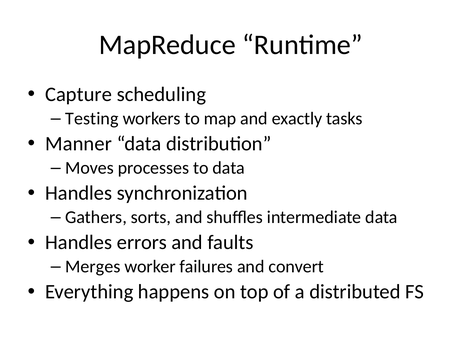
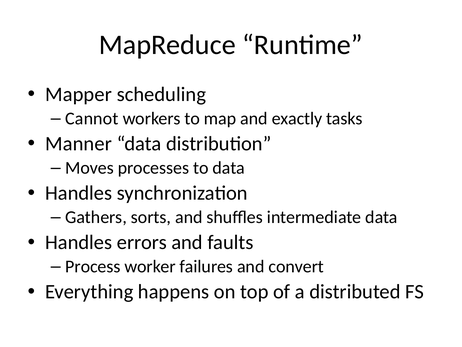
Capture: Capture -> Mapper
Testing: Testing -> Cannot
Merges: Merges -> Process
